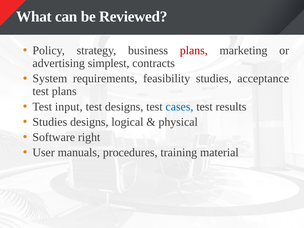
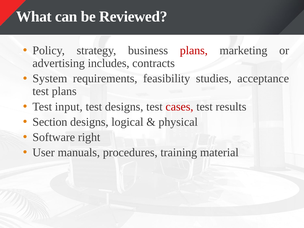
simplest: simplest -> includes
cases colour: blue -> red
Studies at (50, 122): Studies -> Section
